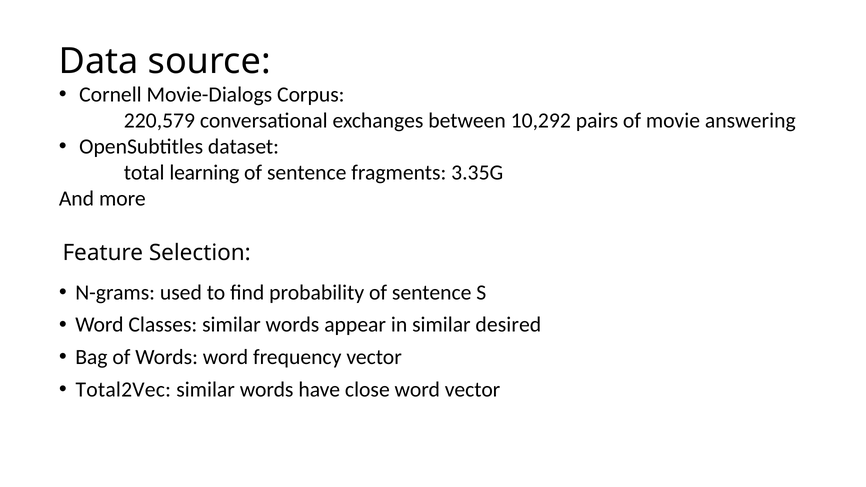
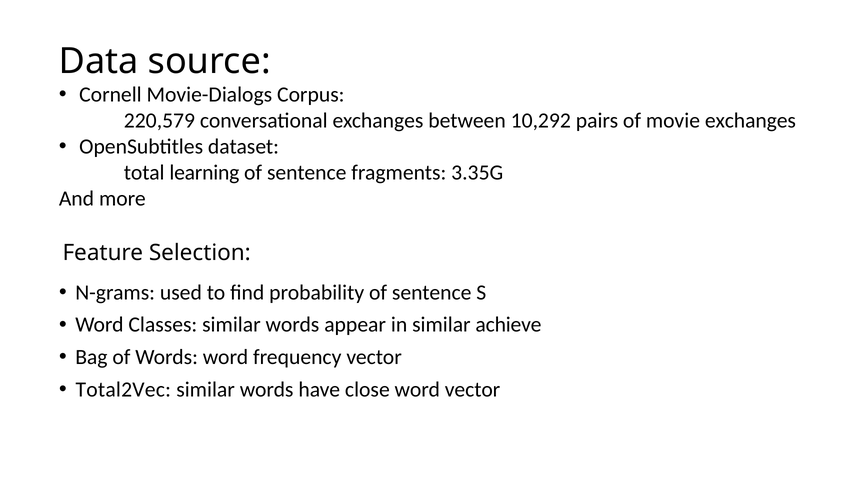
movie answering: answering -> exchanges
desired: desired -> achieve
